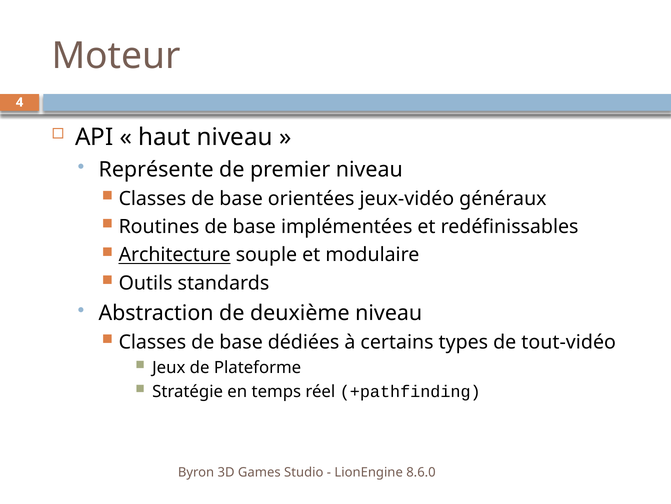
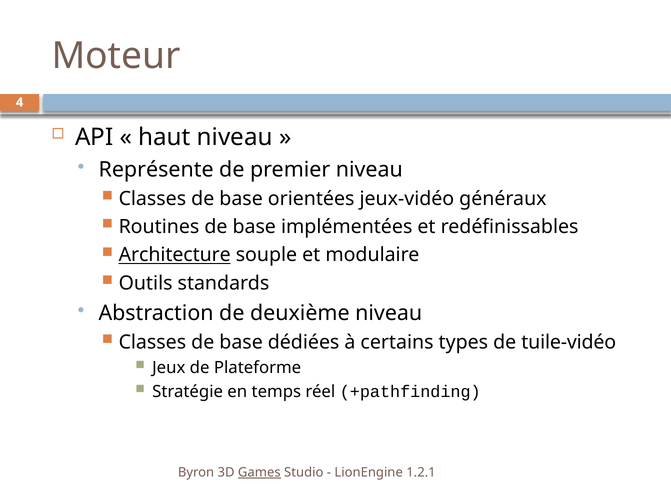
tout-vidéo: tout-vidéo -> tuile-vidéo
Games underline: none -> present
8.6.0: 8.6.0 -> 1.2.1
